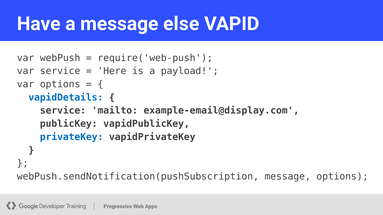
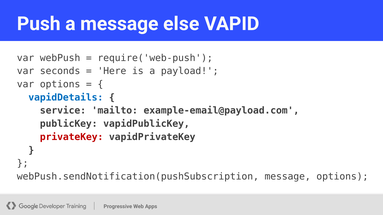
Have: Have -> Push
var service: service -> seconds
example-email@display.com: example-email@display.com -> example-email@payload.com
privateKey colour: blue -> red
